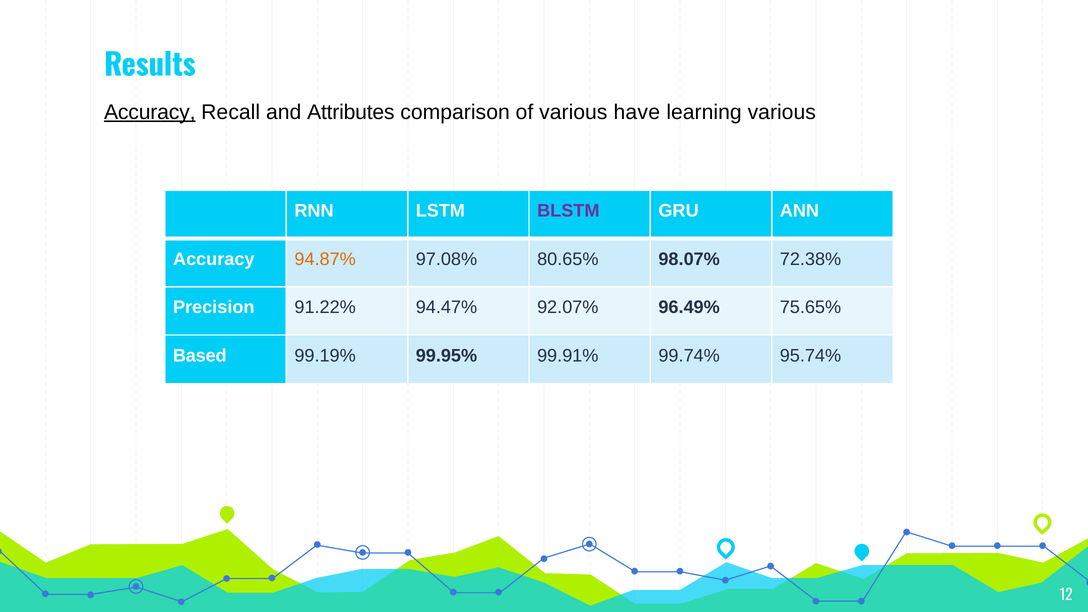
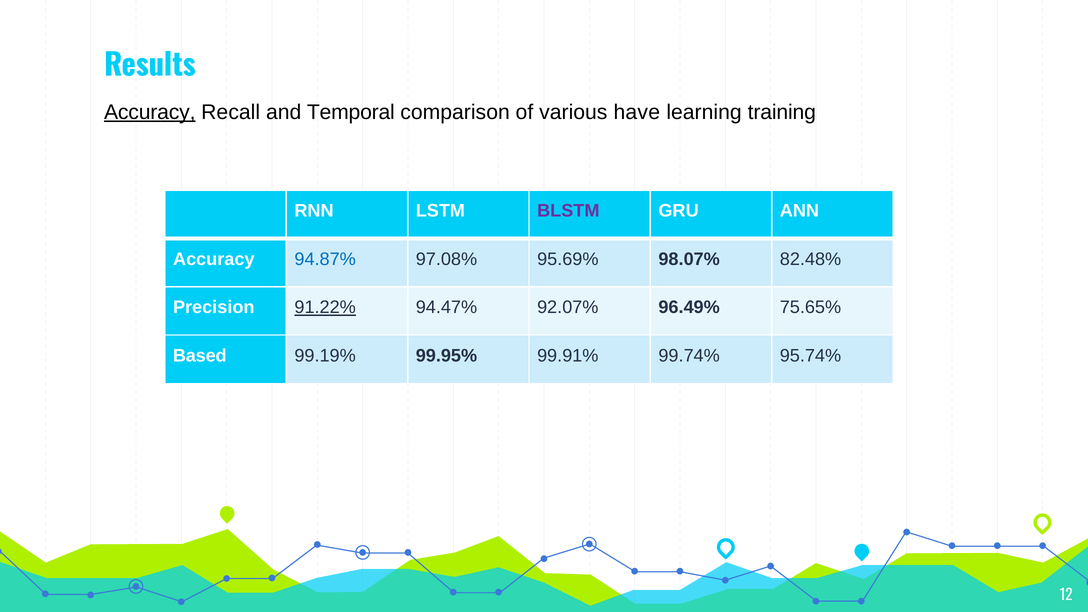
Attributes: Attributes -> Temporal
learning various: various -> training
94.87% colour: orange -> blue
80.65%: 80.65% -> 95.69%
72.38%: 72.38% -> 82.48%
91.22% underline: none -> present
